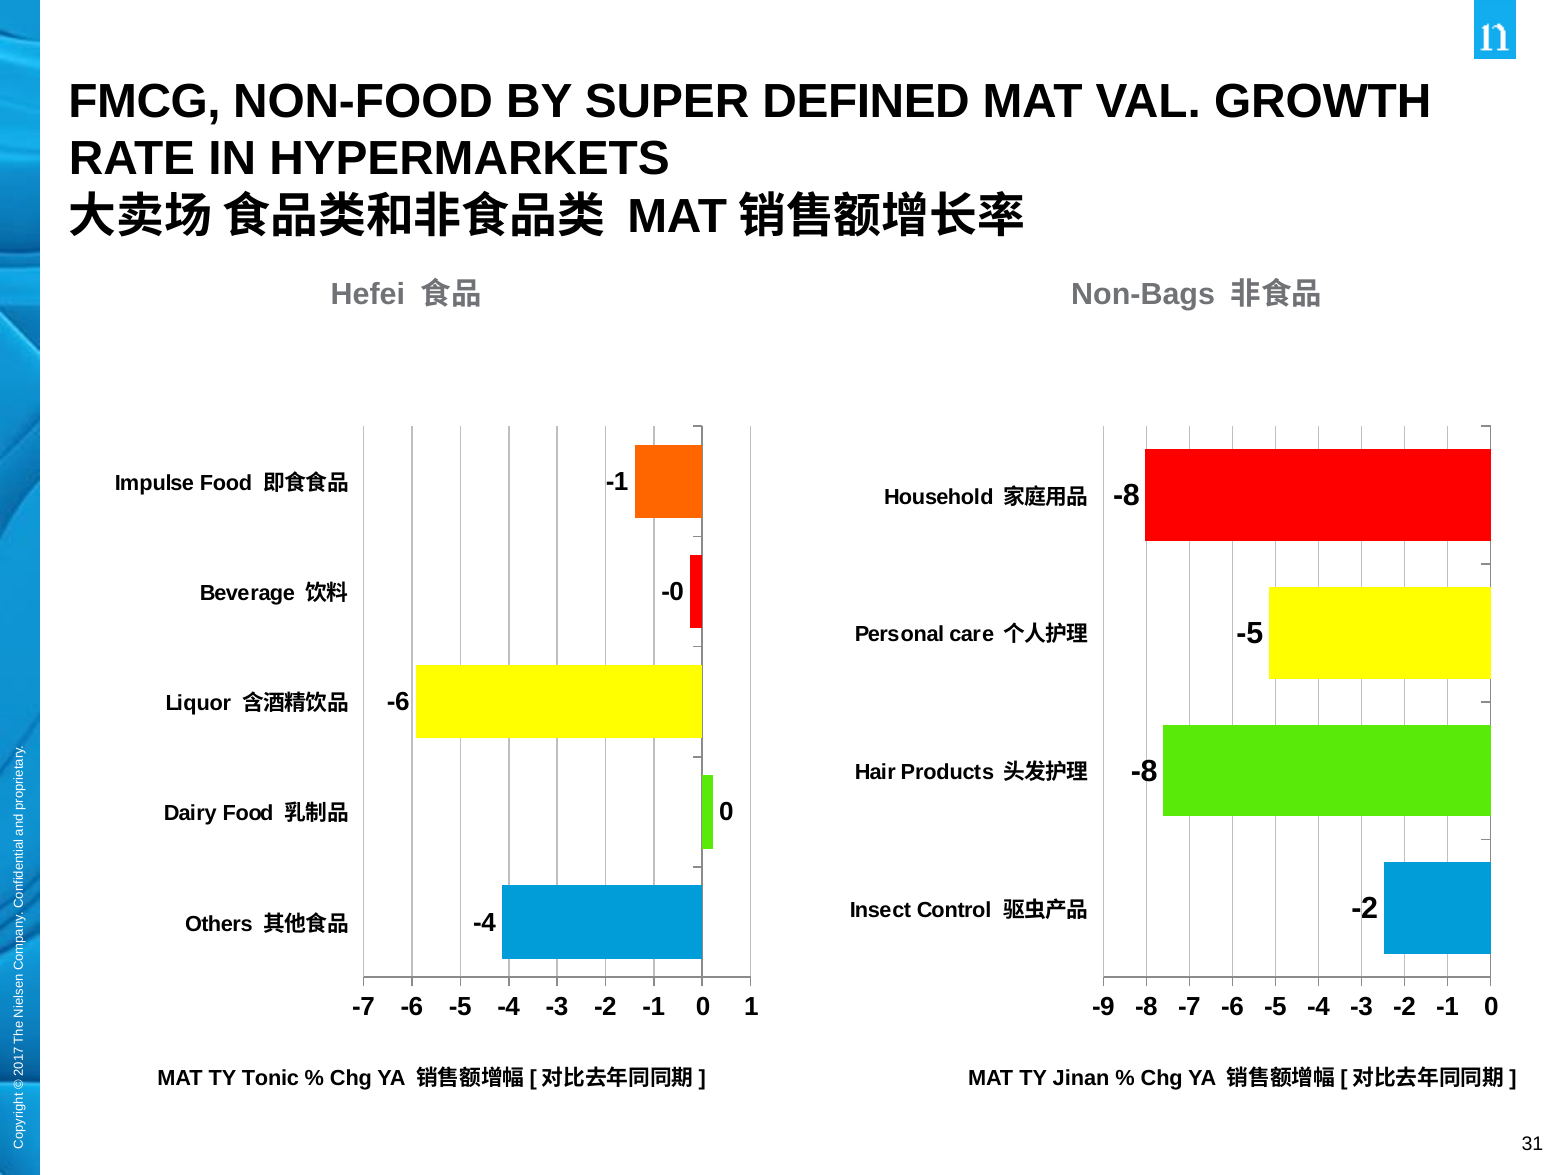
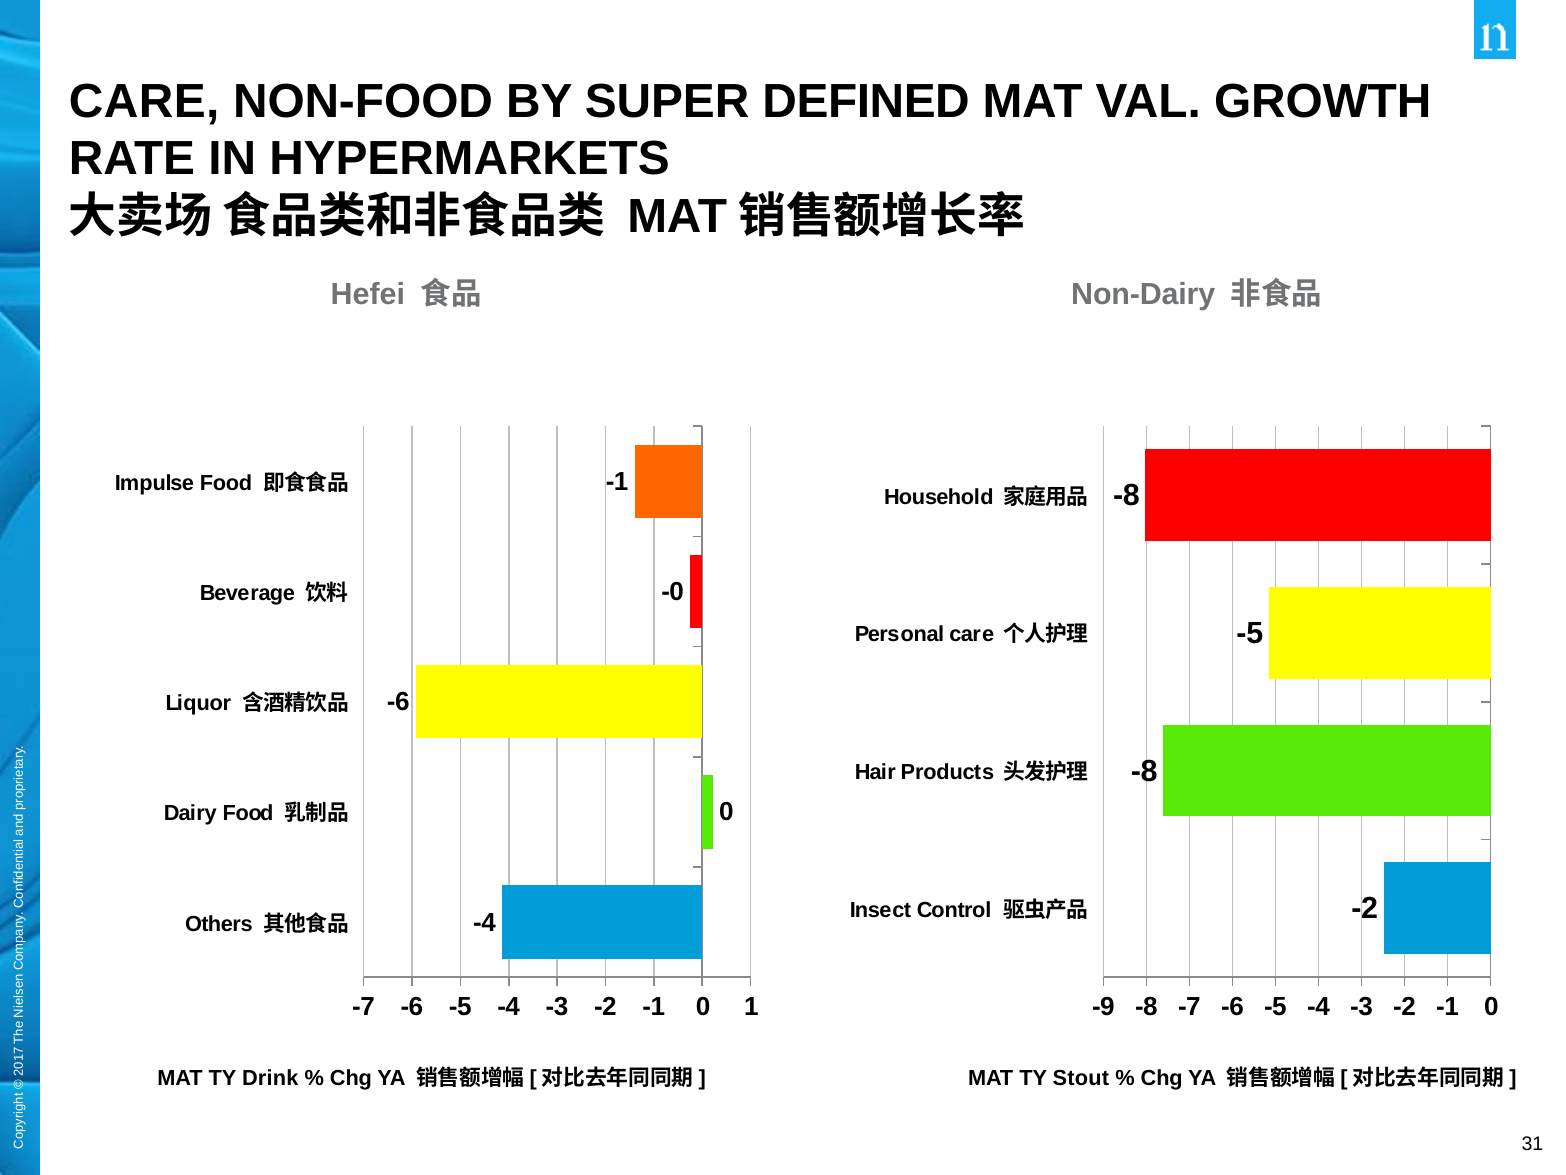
FMCG at (145, 102): FMCG -> CARE
Non-Bags: Non-Bags -> Non-Dairy
Tonic: Tonic -> Drink
Jinan: Jinan -> Stout
